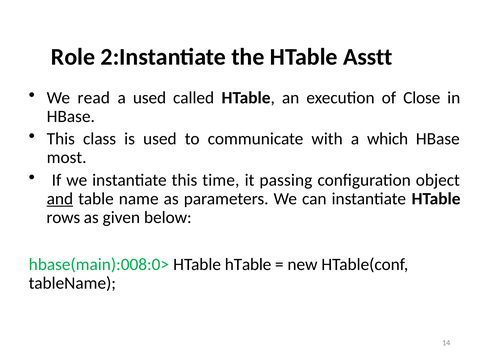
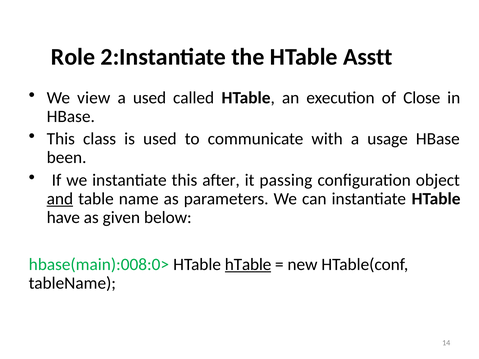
read: read -> view
which: which -> usage
most: most -> been
time: time -> after
rows: rows -> have
hTable at (248, 265) underline: none -> present
